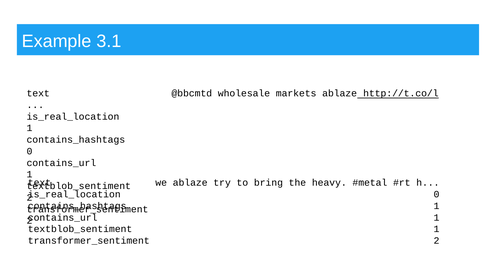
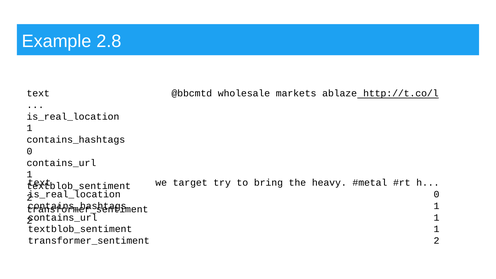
3.1: 3.1 -> 2.8
we ablaze: ablaze -> target
